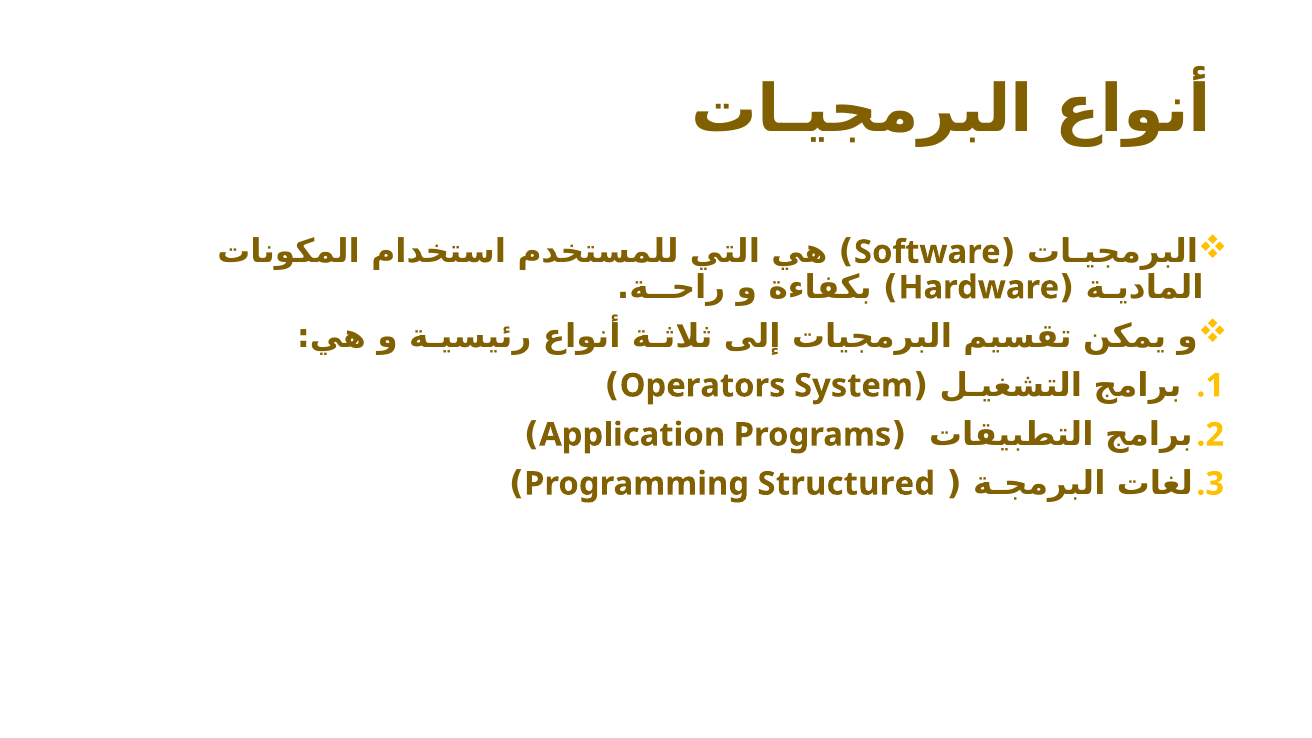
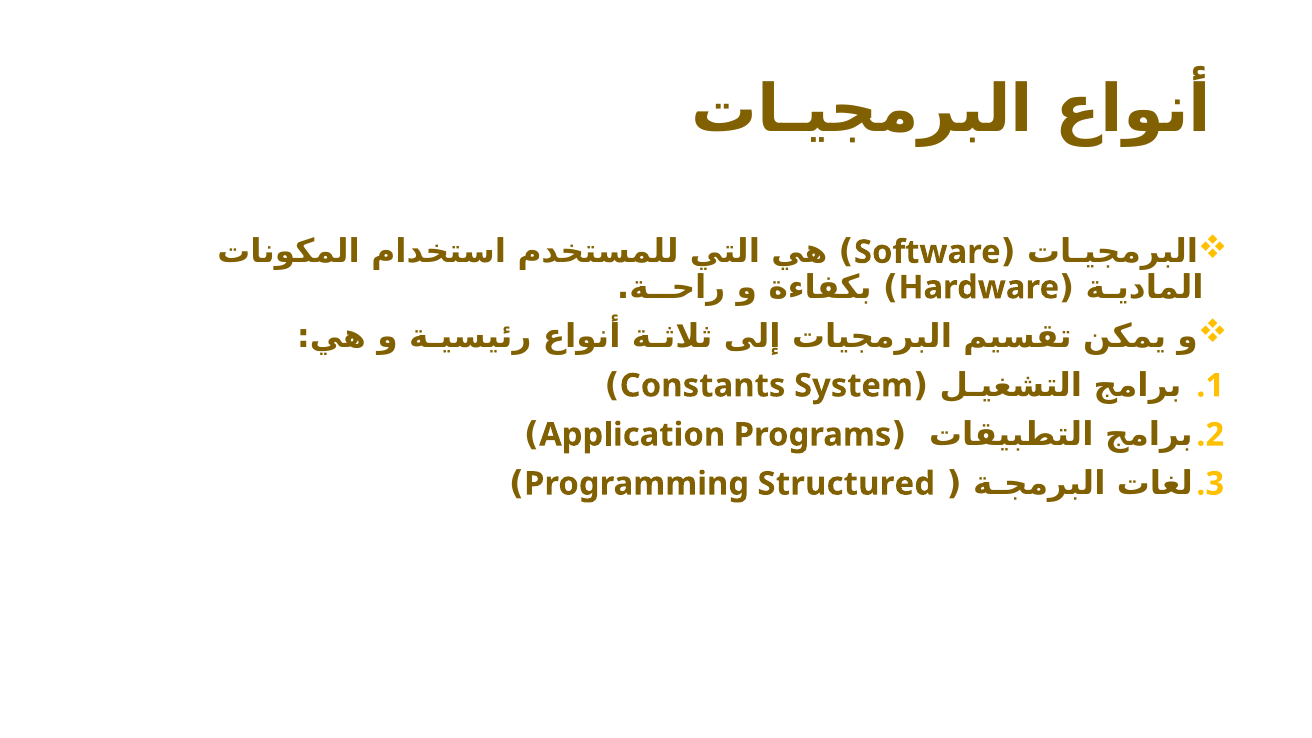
Operators: Operators -> Constants
